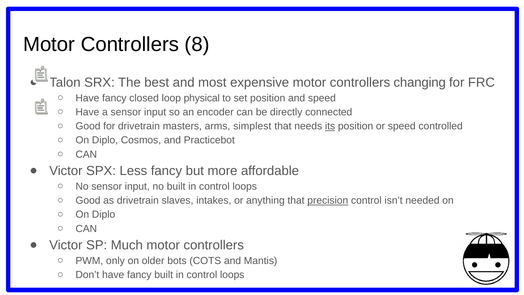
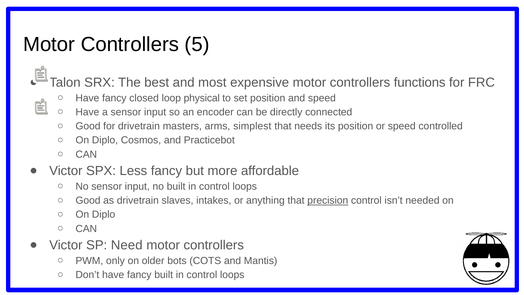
8: 8 -> 5
changing: changing -> functions
its underline: present -> none
Much: Much -> Need
